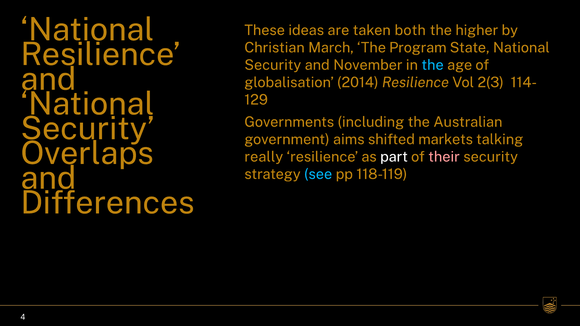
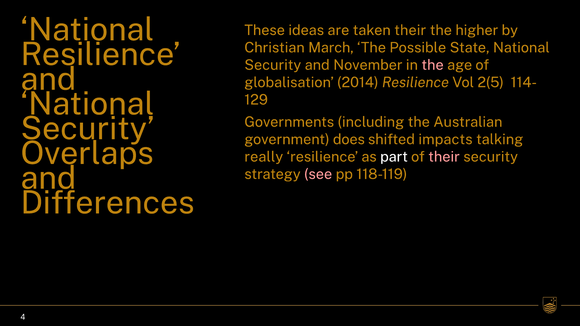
taken both: both -> their
Program: Program -> Possible
the at (433, 65) colour: light blue -> pink
2(3: 2(3 -> 2(5
aims: aims -> does
markets: markets -> impacts
see colour: light blue -> pink
